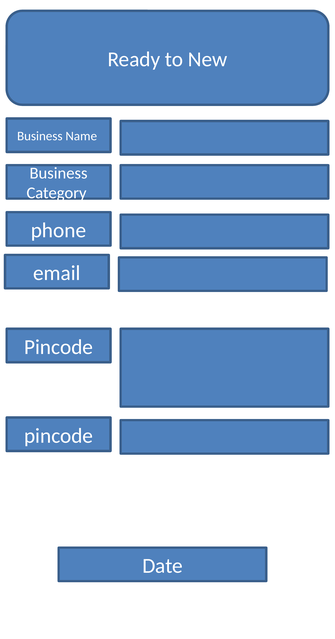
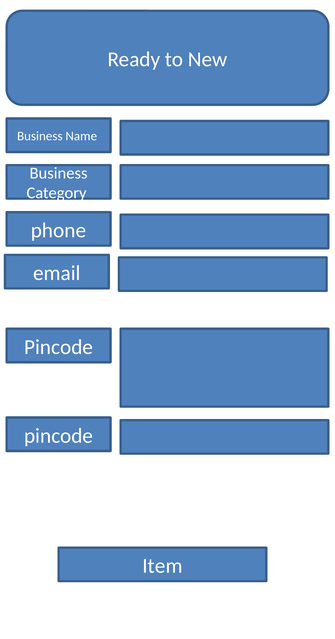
Date: Date -> Item
